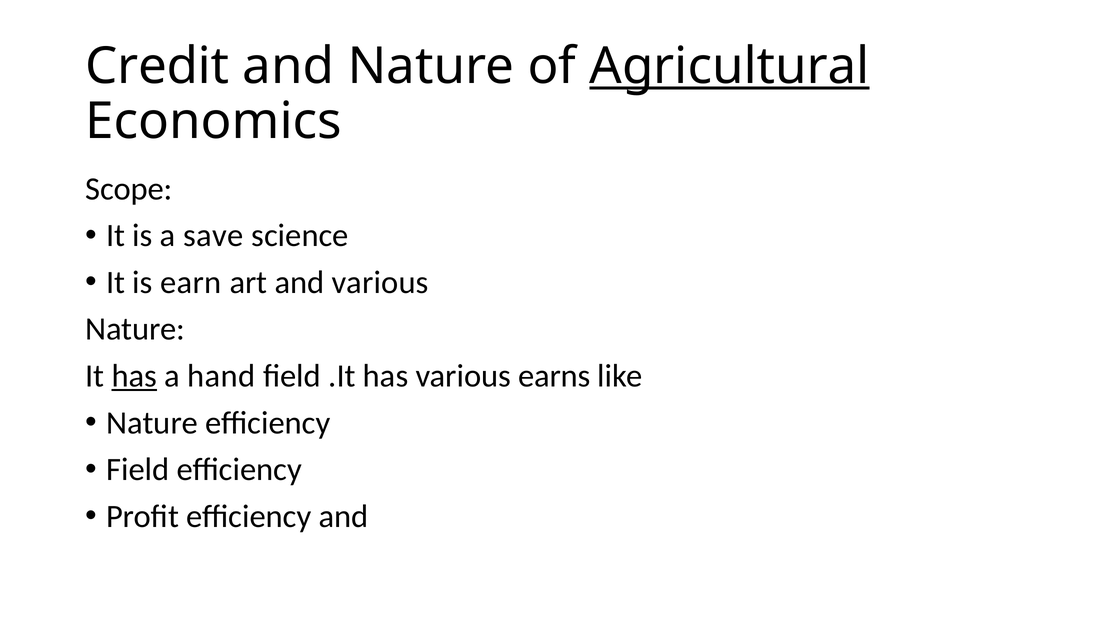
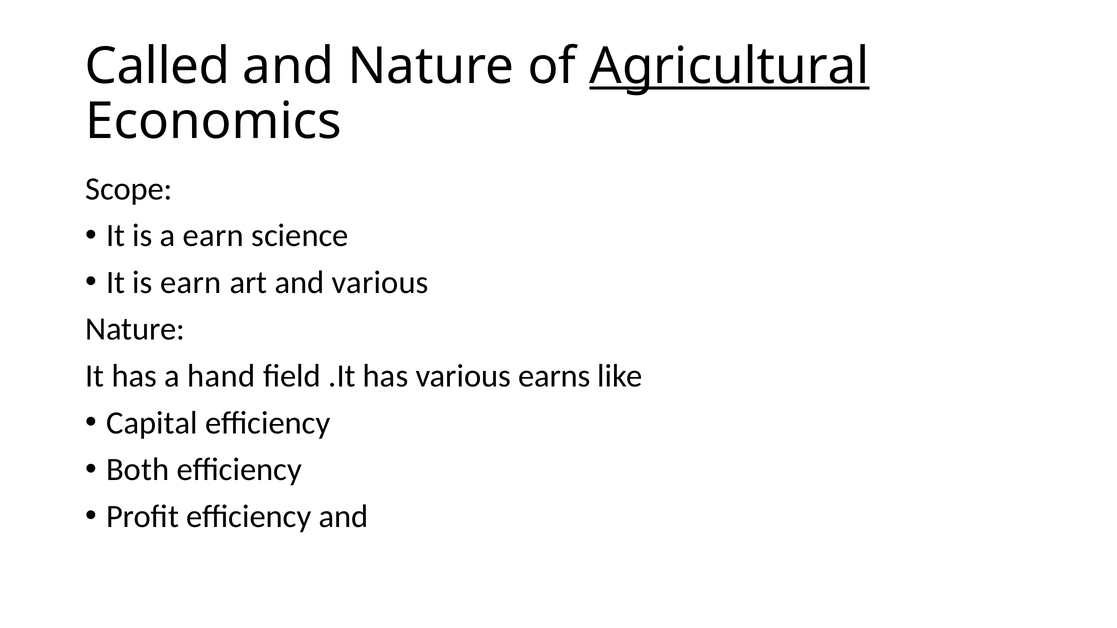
Credit: Credit -> Called
a save: save -> earn
has at (134, 376) underline: present -> none
Nature at (152, 423): Nature -> Capital
Field at (138, 470): Field -> Both
